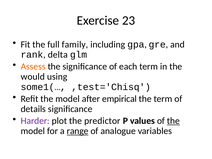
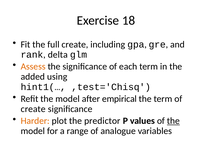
23: 23 -> 18
full family: family -> create
would: would -> added
some1(…: some1(… -> hint1(…
details at (33, 109): details -> create
Harder colour: purple -> orange
range underline: present -> none
